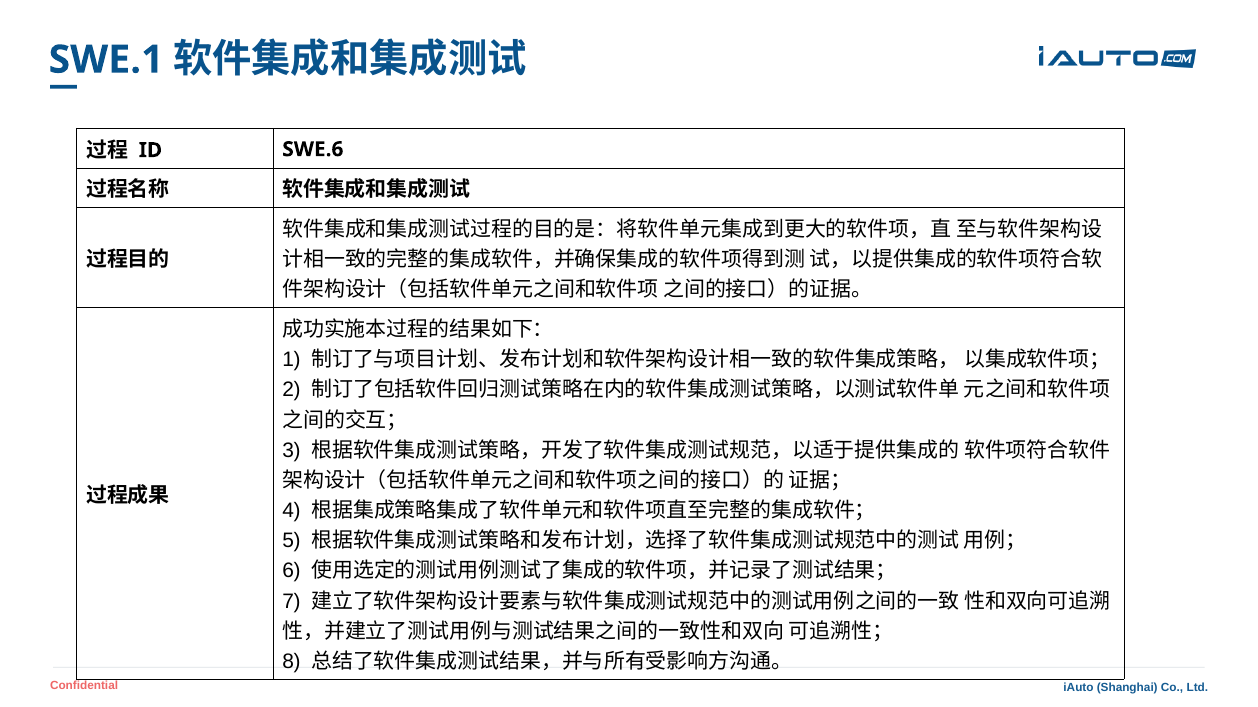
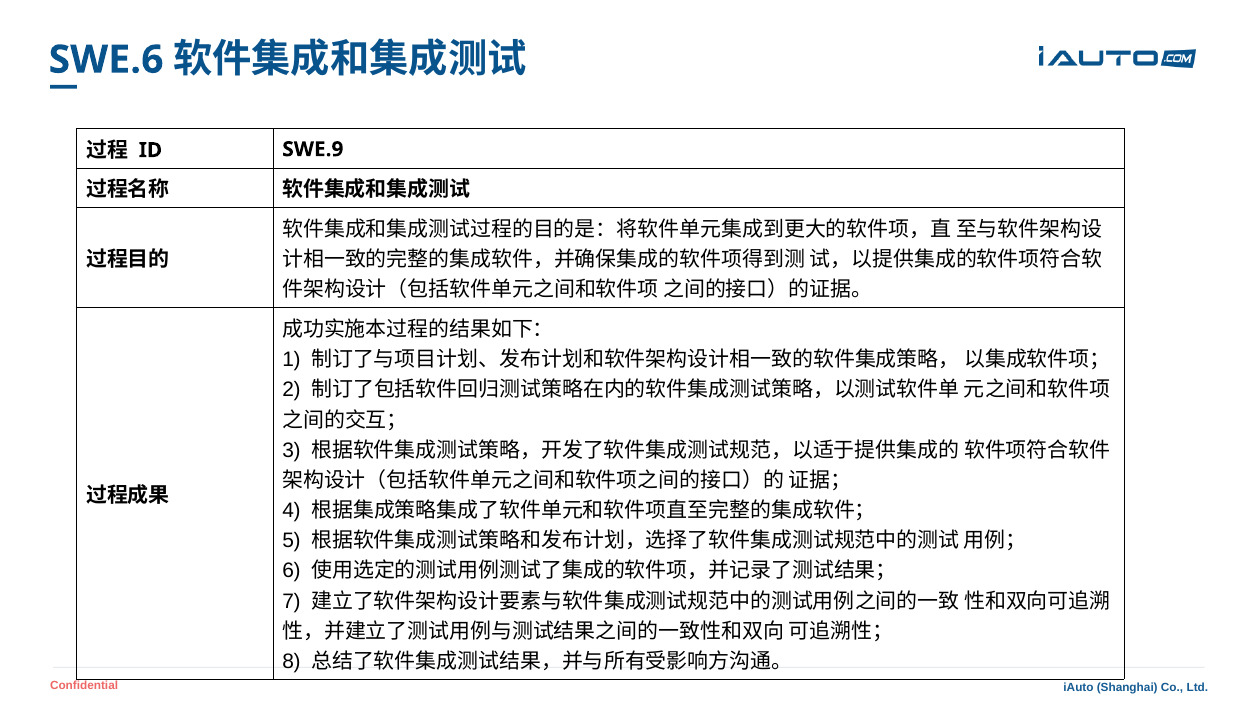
SWE.1: SWE.1 -> SWE.6
SWE.6: SWE.6 -> SWE.9
